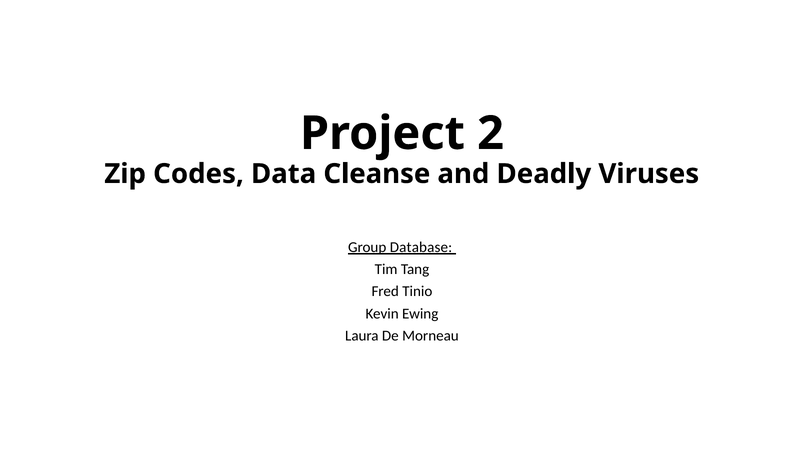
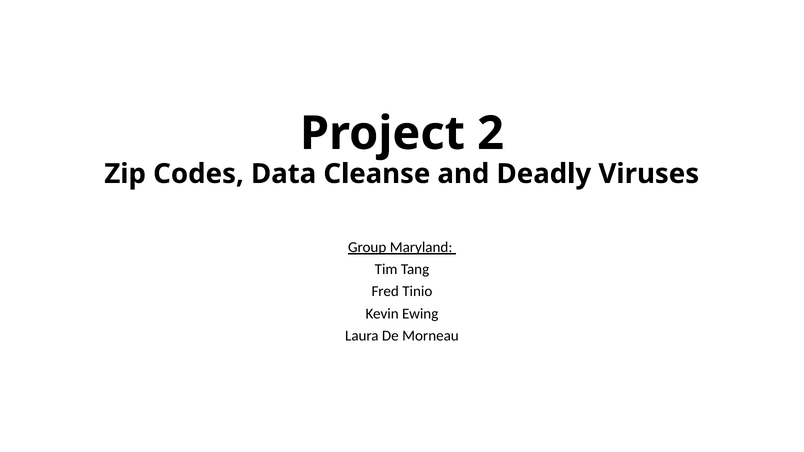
Database: Database -> Maryland
